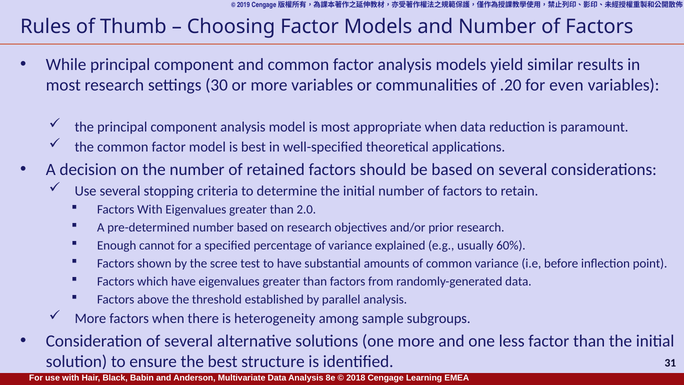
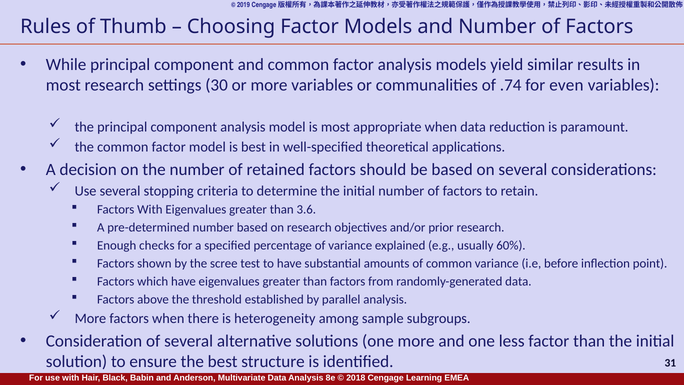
.20: .20 -> .74
2.0: 2.0 -> 3.6
cannot: cannot -> checks
